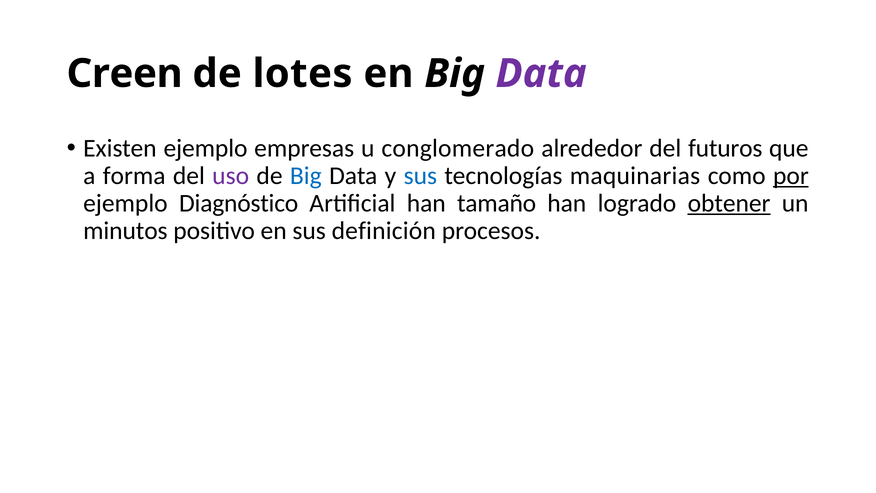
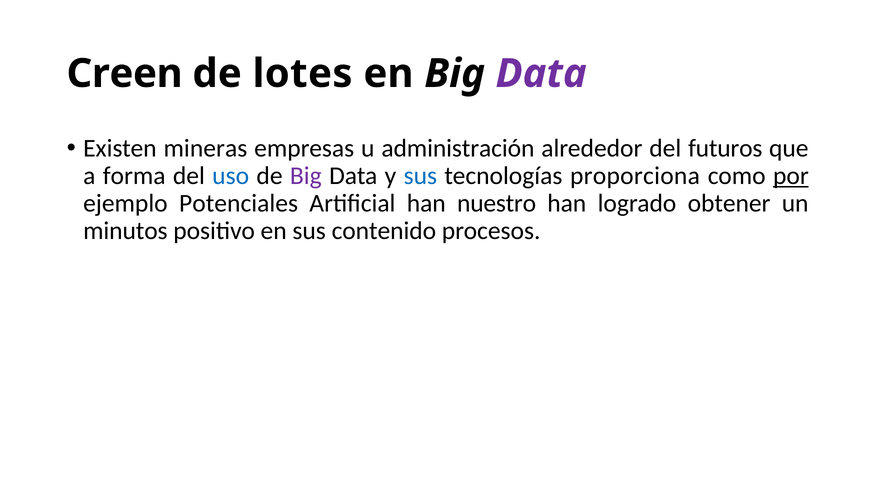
Existen ejemplo: ejemplo -> mineras
conglomerado: conglomerado -> administración
uso colour: purple -> blue
Big at (306, 176) colour: blue -> purple
maquinarias: maquinarias -> proporciona
Diagnóstico: Diagnóstico -> Potenciales
tamaño: tamaño -> nuestro
obtener underline: present -> none
definición: definición -> contenido
